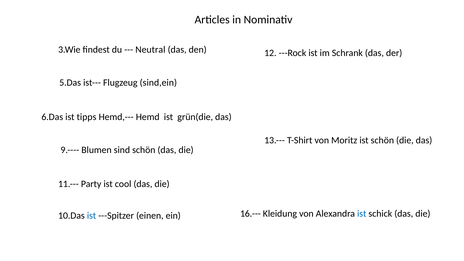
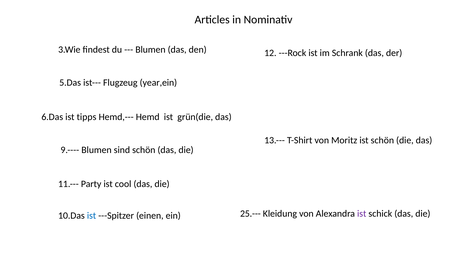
Neutral at (150, 50): Neutral -> Blumen
sind,ein: sind,ein -> year,ein
16.---: 16.--- -> 25.---
ist at (362, 214) colour: blue -> purple
